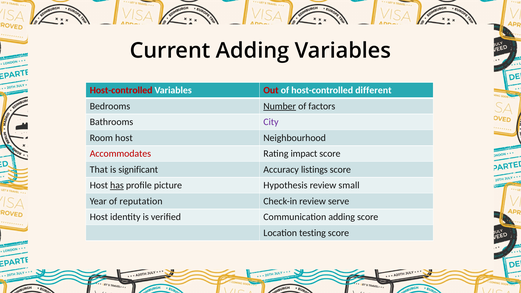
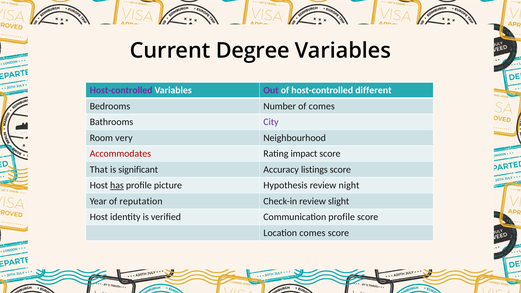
Current Adding: Adding -> Degree
Host-controlled at (121, 90) colour: red -> purple
Out colour: red -> purple
Number underline: present -> none
of factors: factors -> comes
Room host: host -> very
small: small -> night
serve: serve -> slight
Communication adding: adding -> profile
Location testing: testing -> comes
